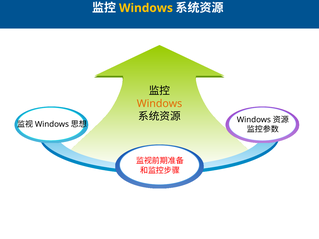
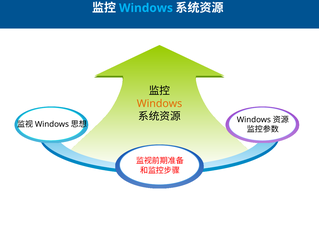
Windows at (146, 8) colour: yellow -> light blue
